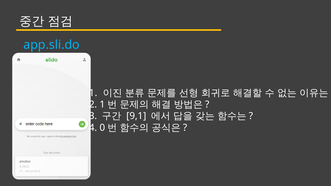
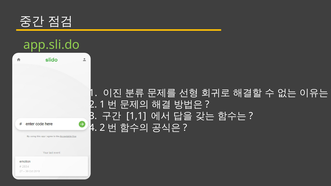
app.sli.do colour: light blue -> light green
9,1: 9,1 -> 1,1
4 0: 0 -> 2
